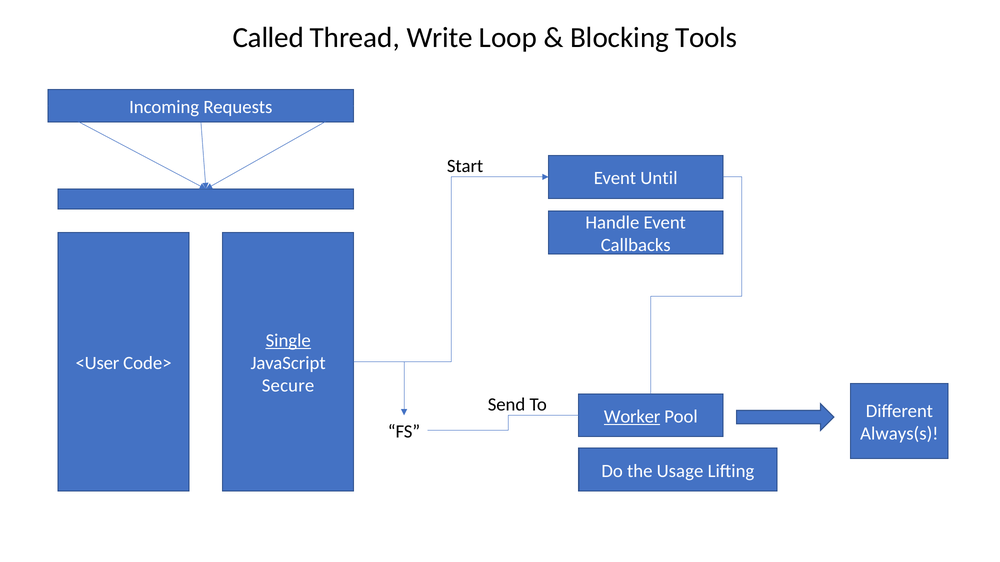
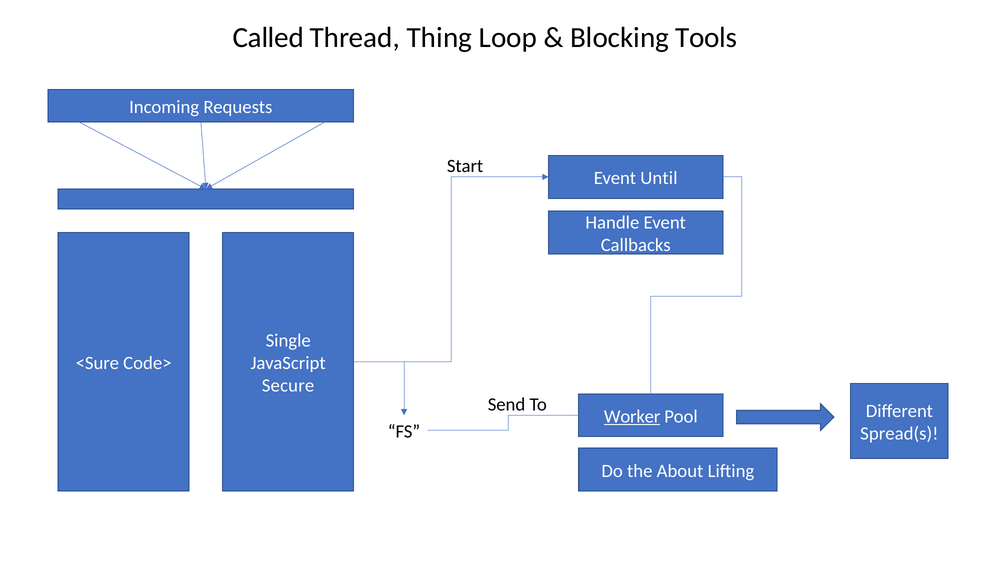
Write: Write -> Thing
Single underline: present -> none
<User: <User -> <Sure
Always(s: Always(s -> Spread(s
Usage: Usage -> About
